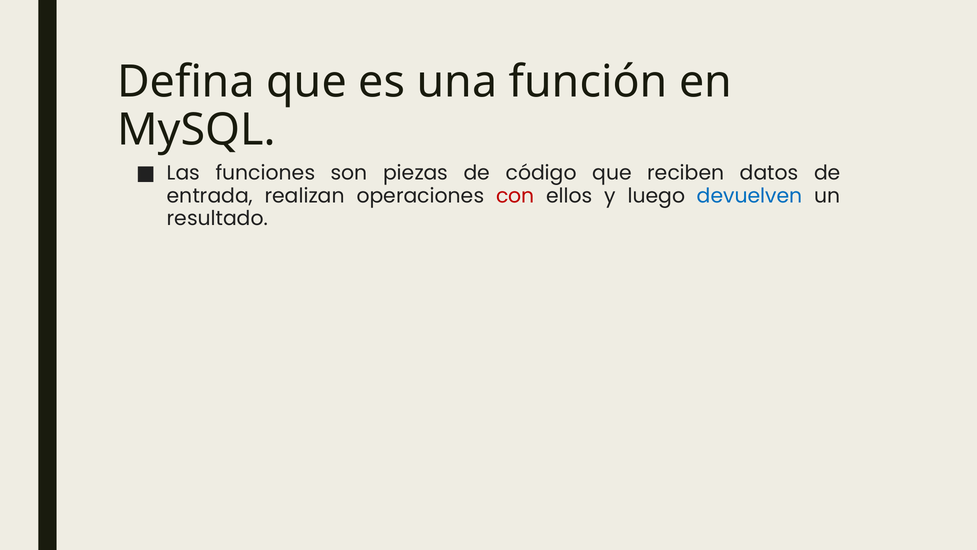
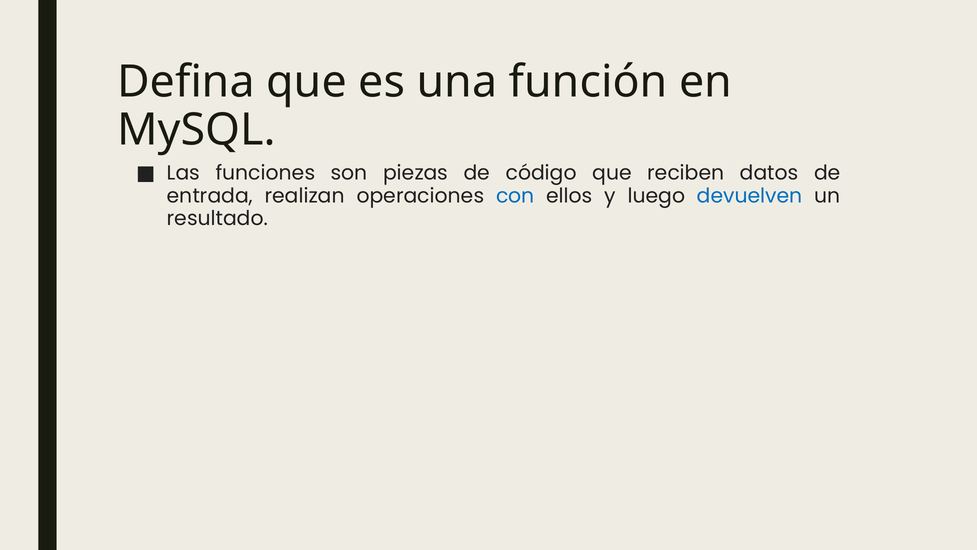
con colour: red -> blue
